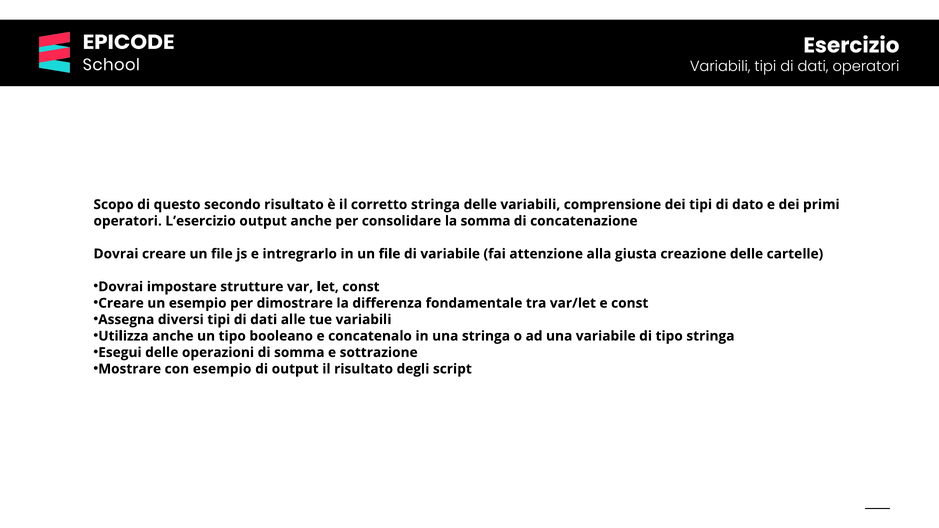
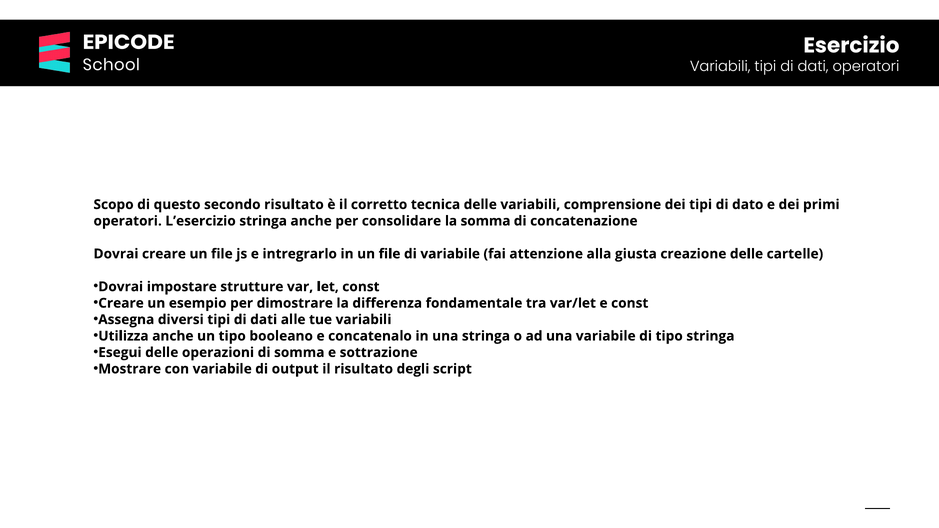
corretto stringa: stringa -> tecnica
L’esercizio output: output -> stringa
con esempio: esempio -> variabile
